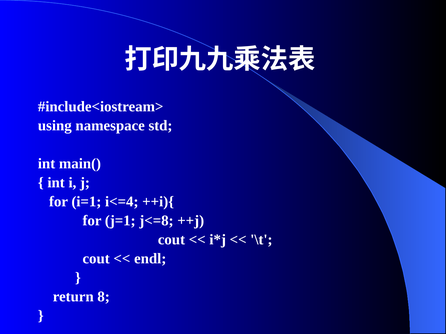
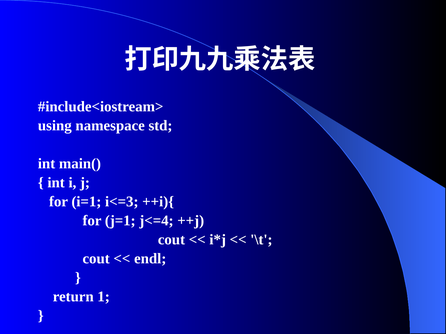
i<=4: i<=4 -> i<=3
j<=8: j<=8 -> j<=4
8: 8 -> 1
